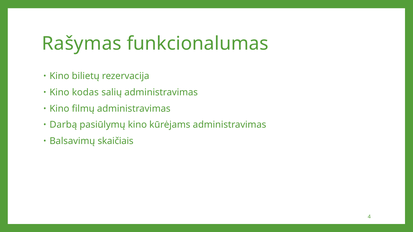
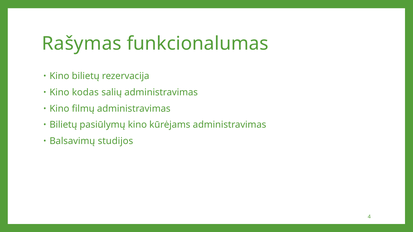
Darbą at (63, 125): Darbą -> Bilietų
skaičiais: skaičiais -> studijos
